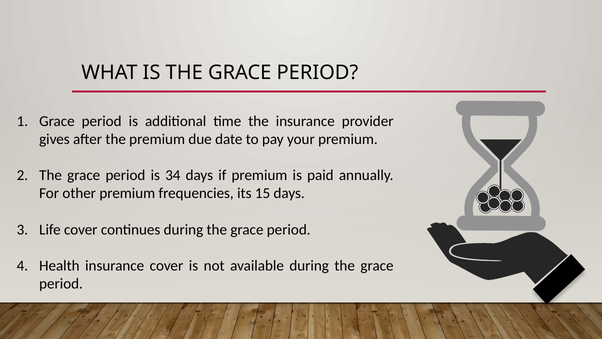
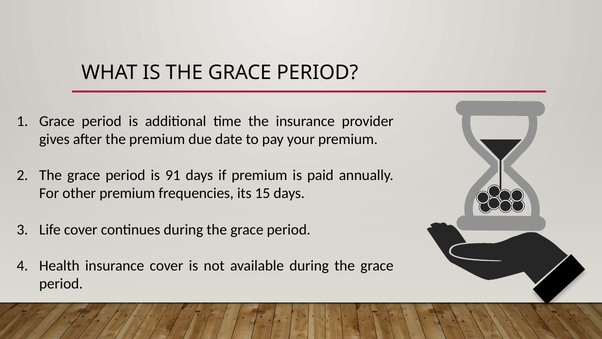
34: 34 -> 91
